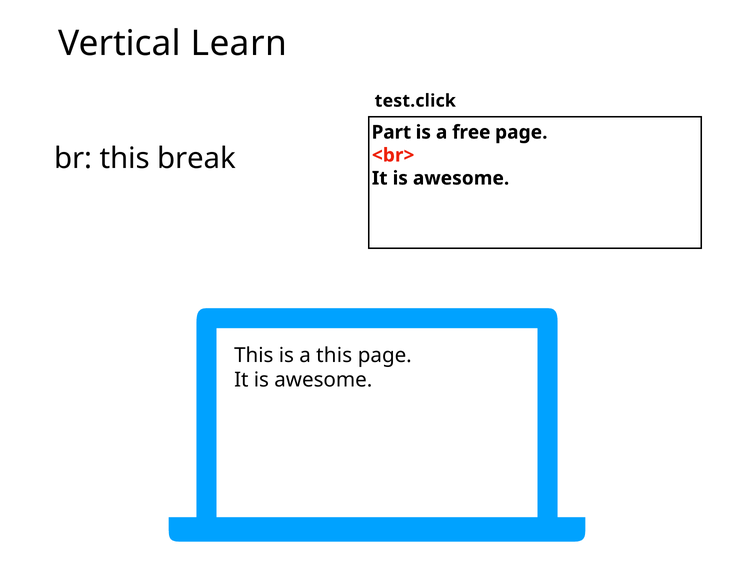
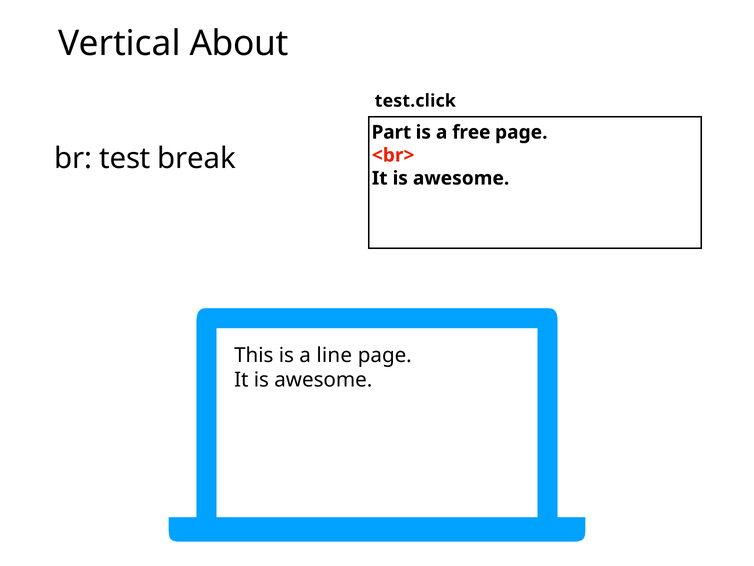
Learn: Learn -> About
br this: this -> test
a this: this -> line
